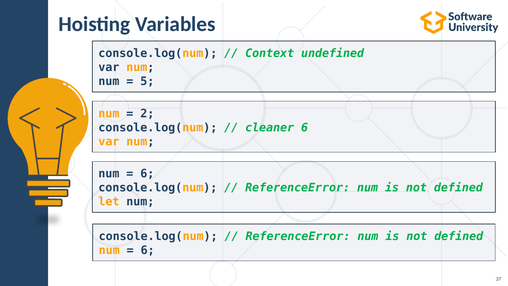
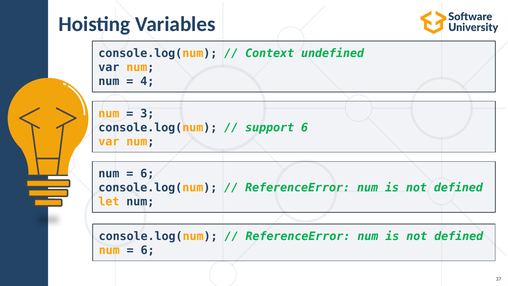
5: 5 -> 4
2: 2 -> 3
cleaner: cleaner -> support
